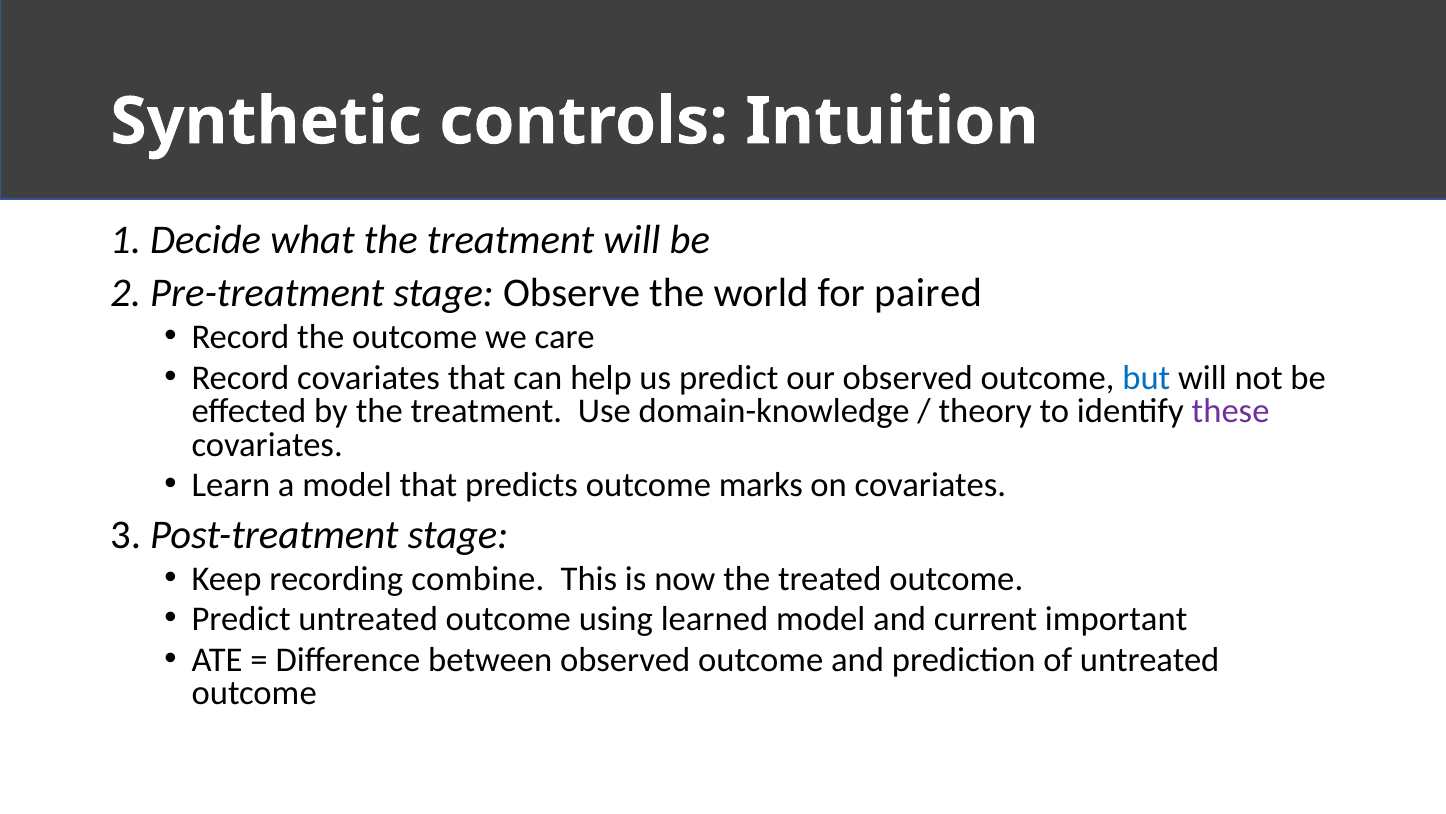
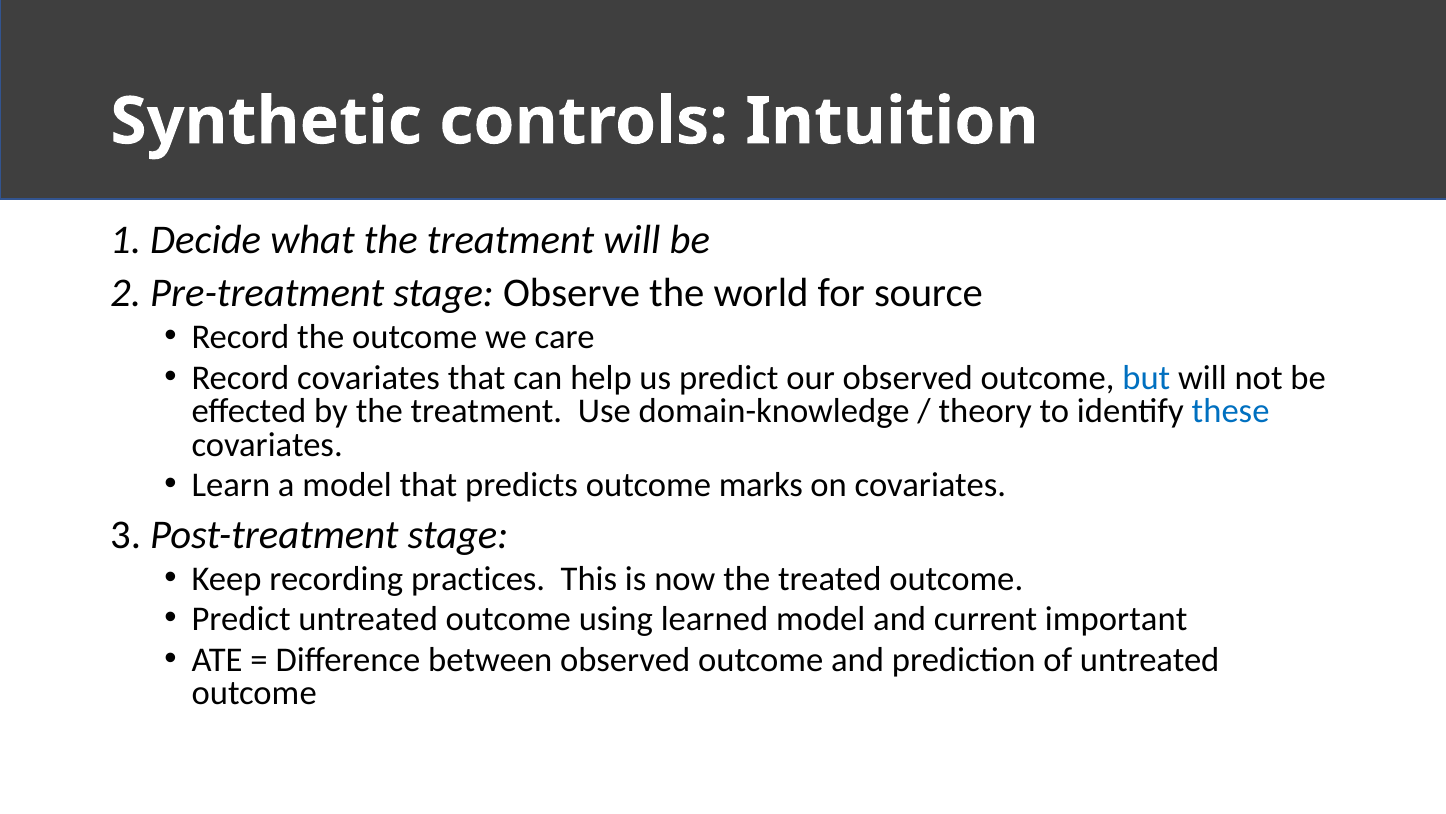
paired: paired -> source
these colour: purple -> blue
combine: combine -> practices
